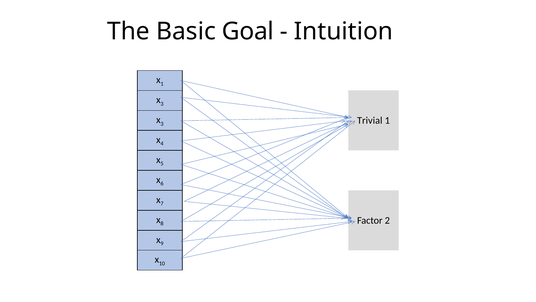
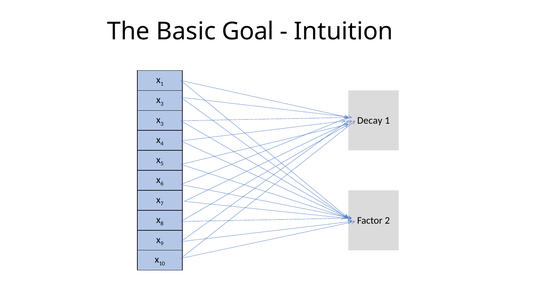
Trivial: Trivial -> Decay
